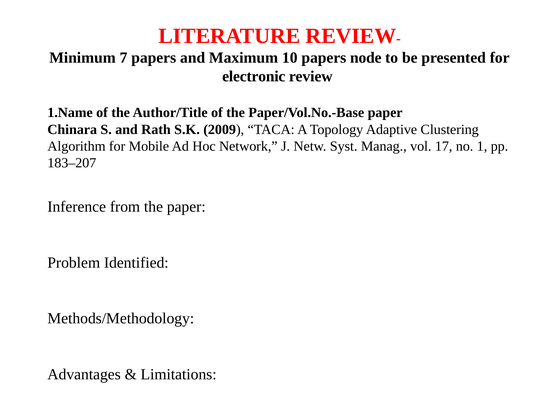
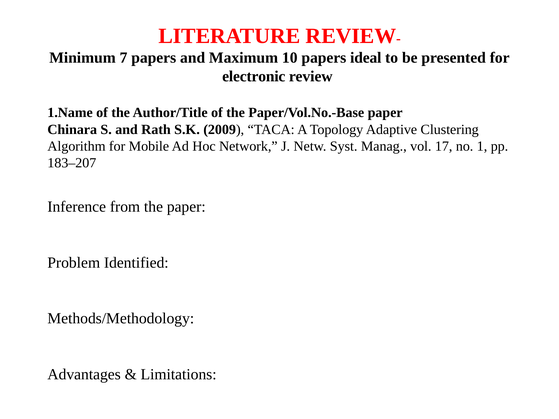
node: node -> ideal
